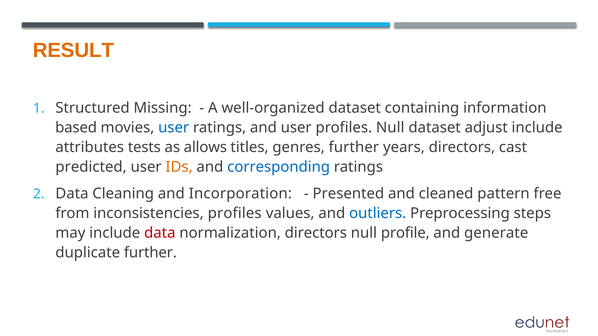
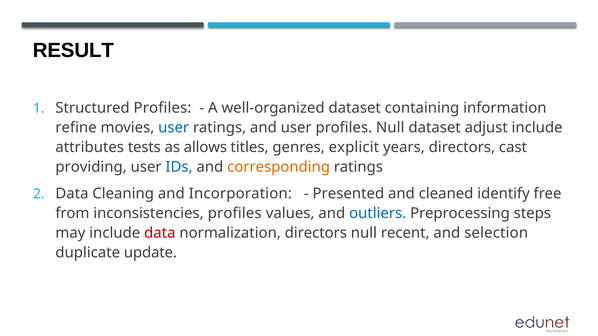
RESULT colour: orange -> black
Structured Missing: Missing -> Profiles
based: based -> refine
genres further: further -> explicit
predicted: predicted -> providing
IDs colour: orange -> blue
corresponding colour: blue -> orange
pattern: pattern -> identify
profile: profile -> recent
generate: generate -> selection
duplicate further: further -> update
